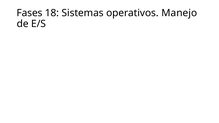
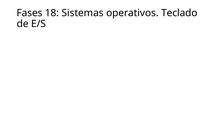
Manejo: Manejo -> Teclado
